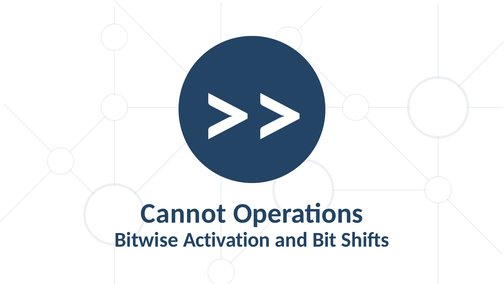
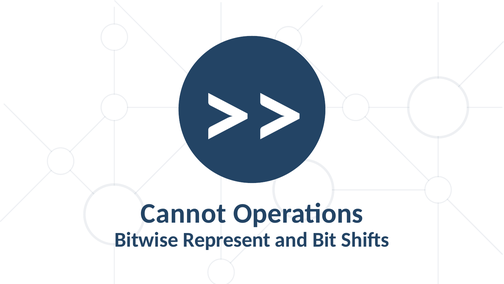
Activation: Activation -> Represent
